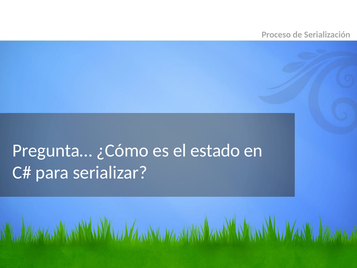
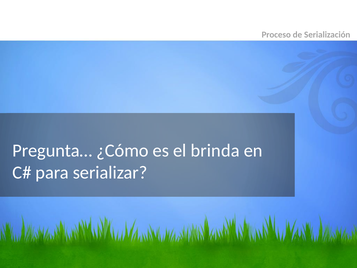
estado: estado -> brinda
